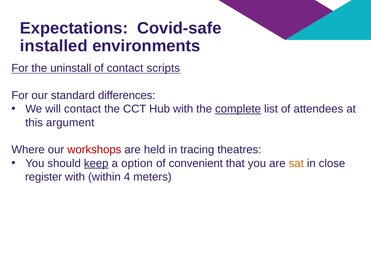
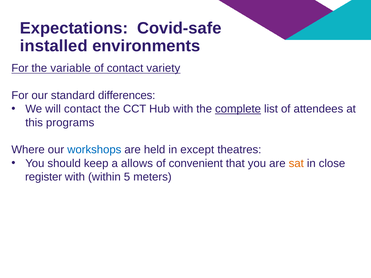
uninstall: uninstall -> variable
scripts: scripts -> variety
argument: argument -> programs
workshops colour: red -> blue
tracing: tracing -> except
keep underline: present -> none
option: option -> allows
4: 4 -> 5
